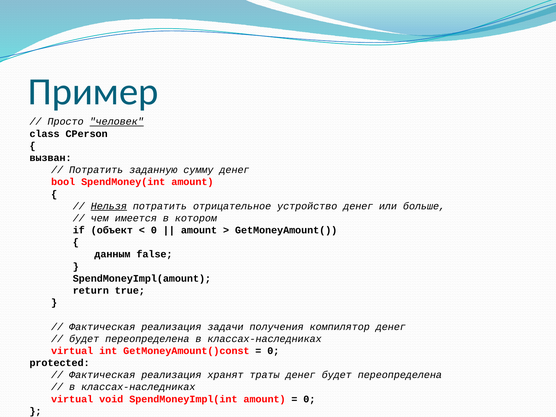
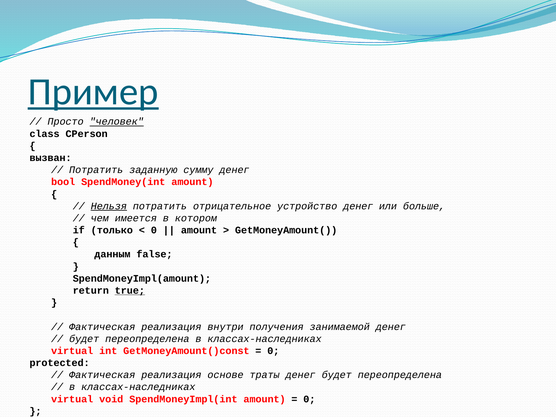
Пример underline: none -> present
объект: объект -> только
true underline: none -> present
задачи: задачи -> внутри
компилятор: компилятор -> занимаемой
хранят: хранят -> основе
